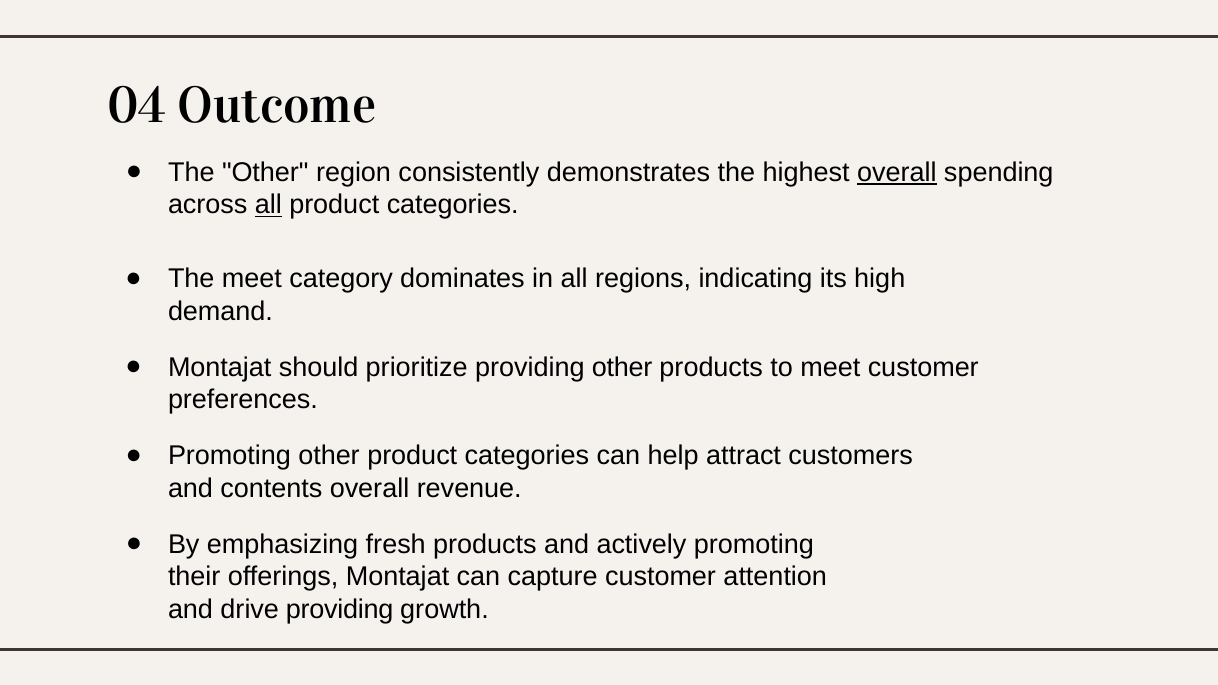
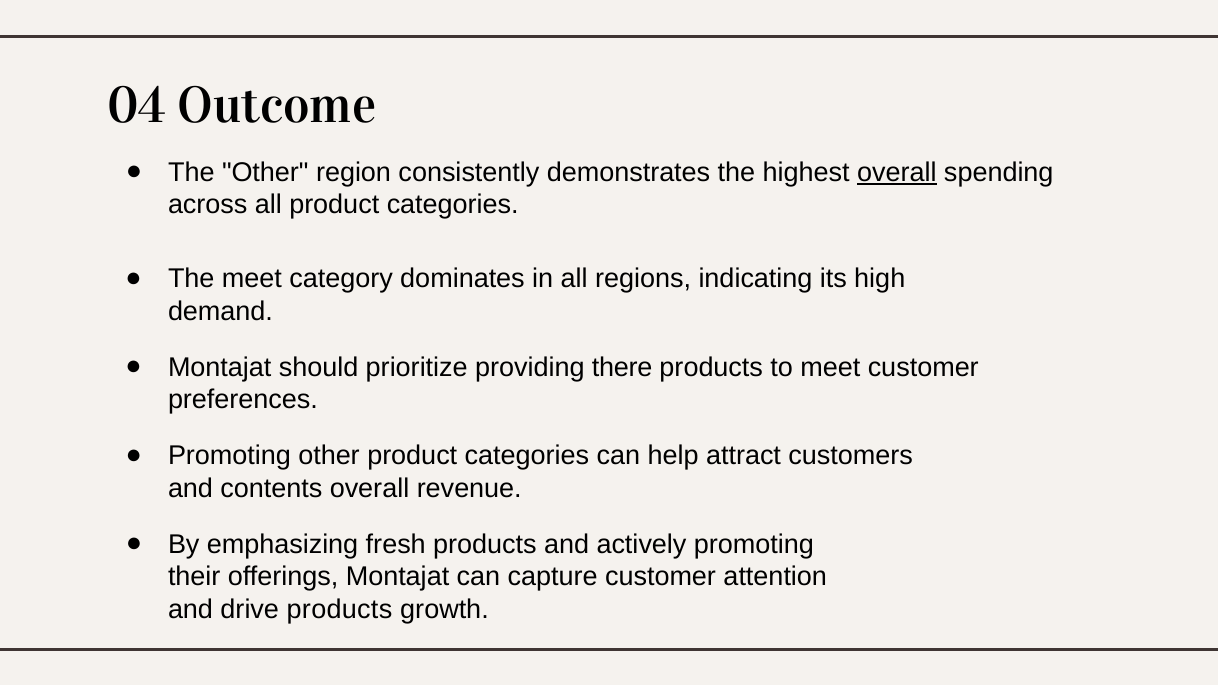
all at (268, 205) underline: present -> none
providing other: other -> there
drive providing: providing -> products
